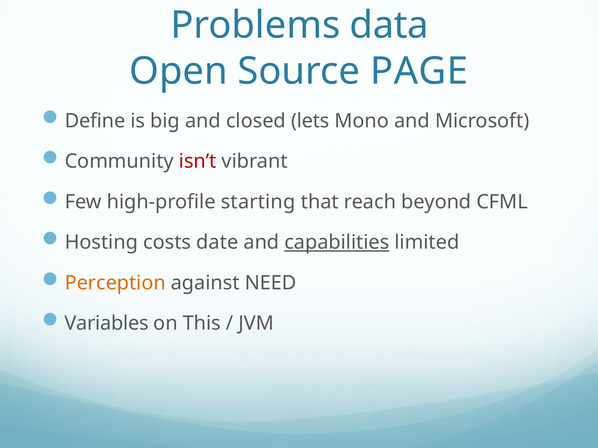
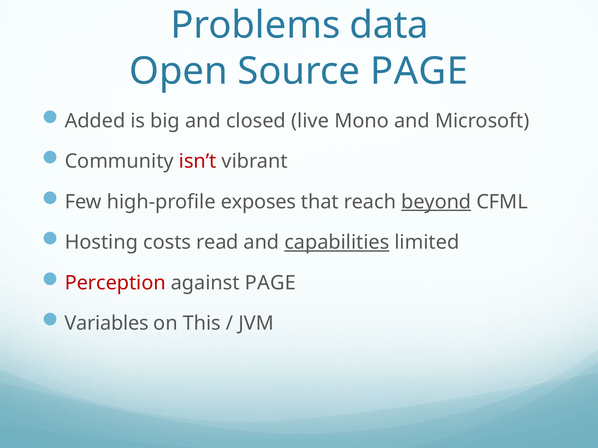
Define: Define -> Added
lets: lets -> live
starting: starting -> exposes
beyond underline: none -> present
date: date -> read
Perception colour: orange -> red
against NEED: NEED -> PAGE
